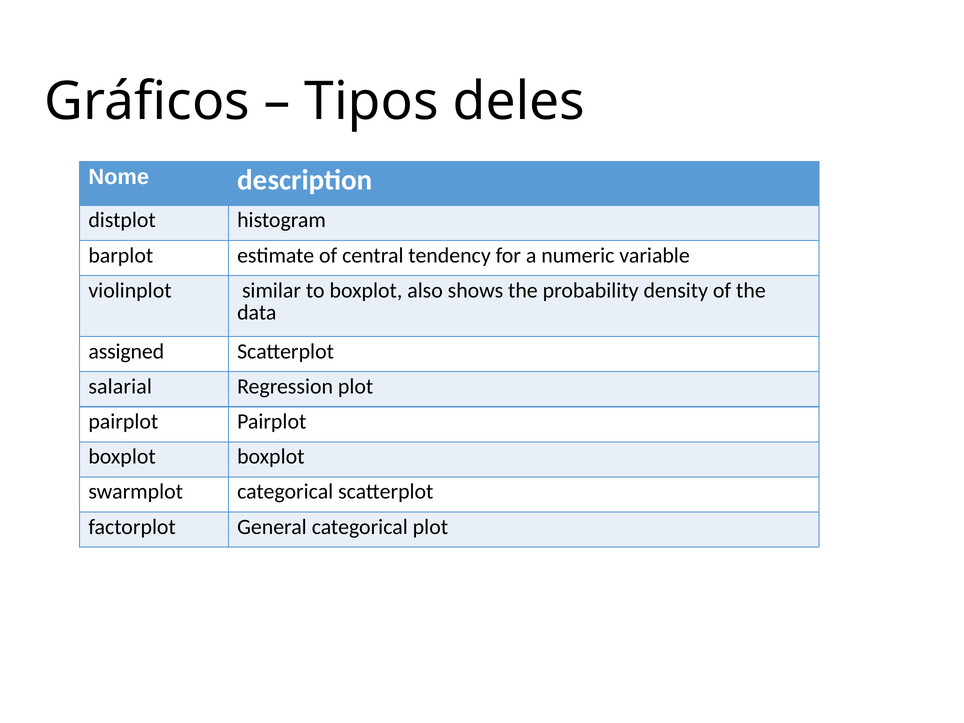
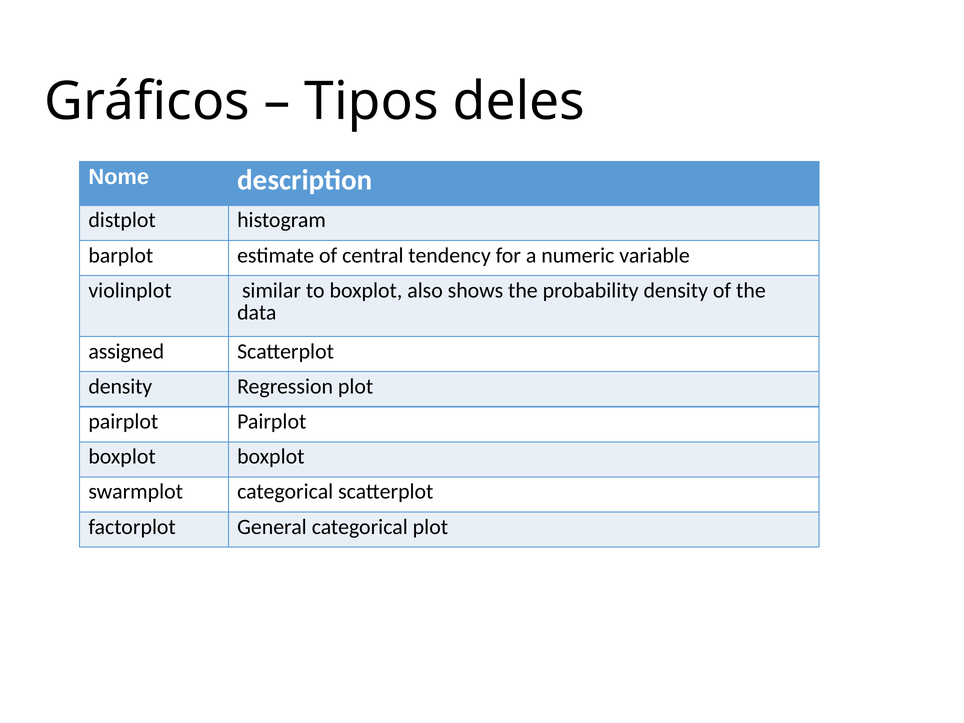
salarial at (120, 387): salarial -> density
